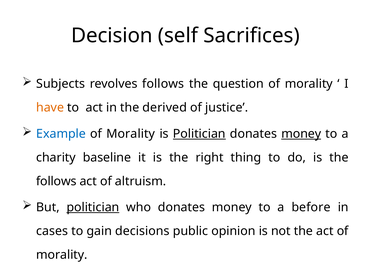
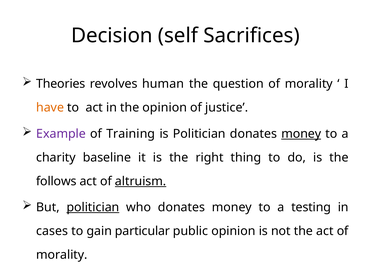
Subjects: Subjects -> Theories
revolves follows: follows -> human
the derived: derived -> opinion
Example colour: blue -> purple
Morality at (131, 134): Morality -> Training
Politician at (199, 134) underline: present -> none
altruism underline: none -> present
before: before -> testing
decisions: decisions -> particular
